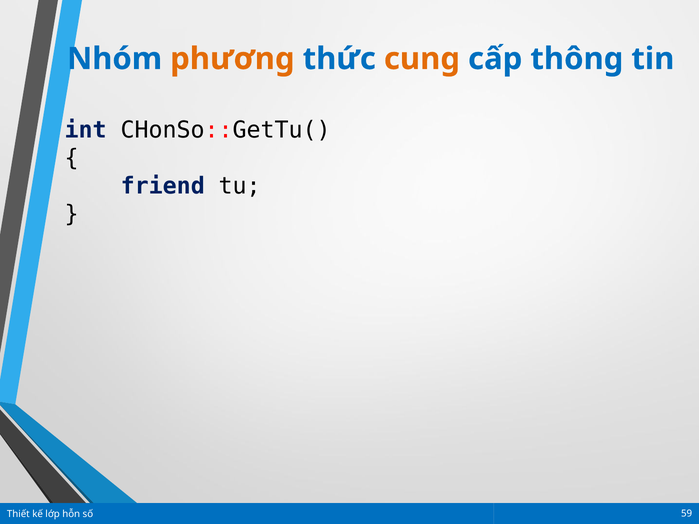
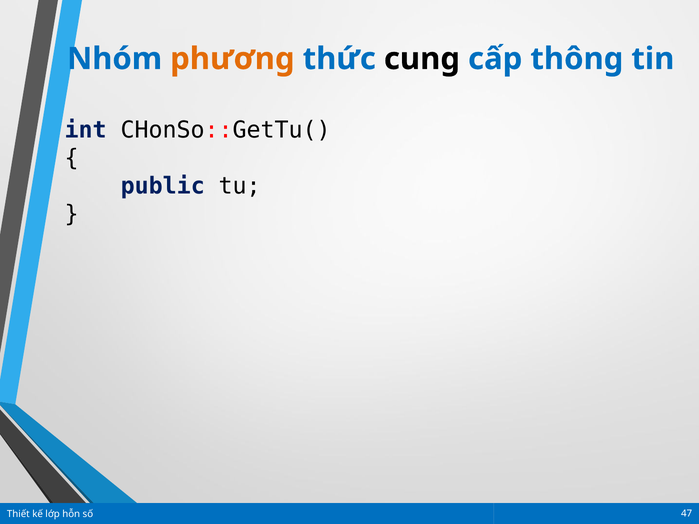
cung colour: orange -> black
friend: friend -> public
59: 59 -> 47
